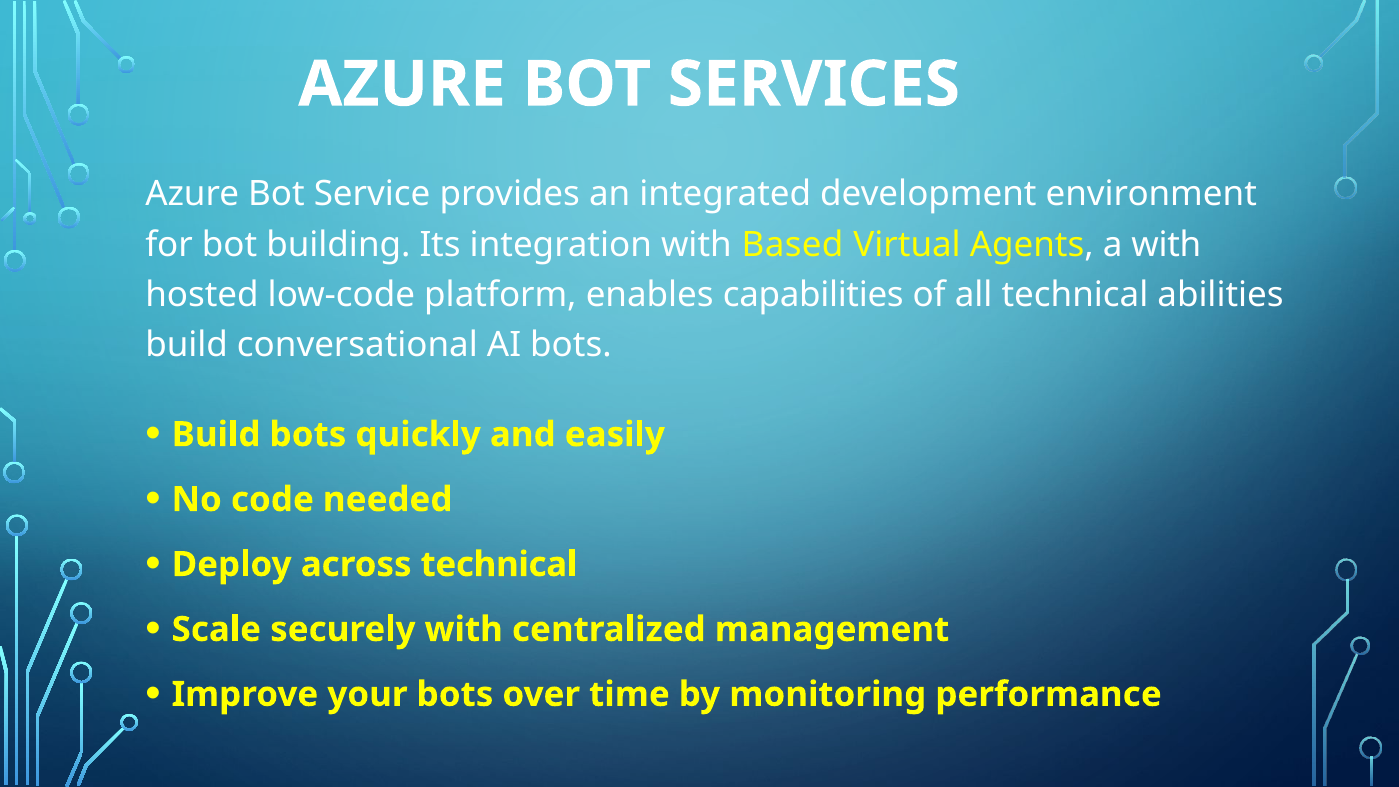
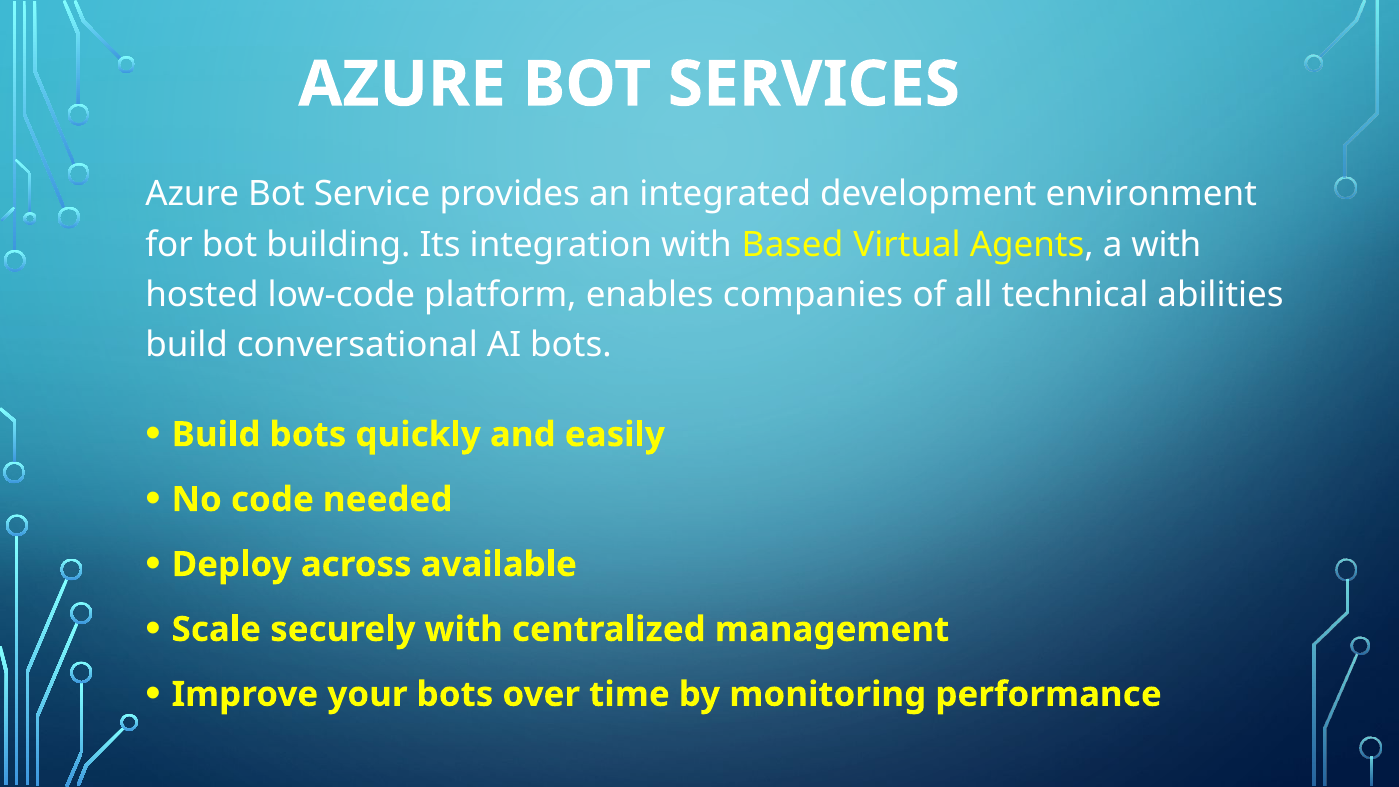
capabilities: capabilities -> companies
across technical: technical -> available
